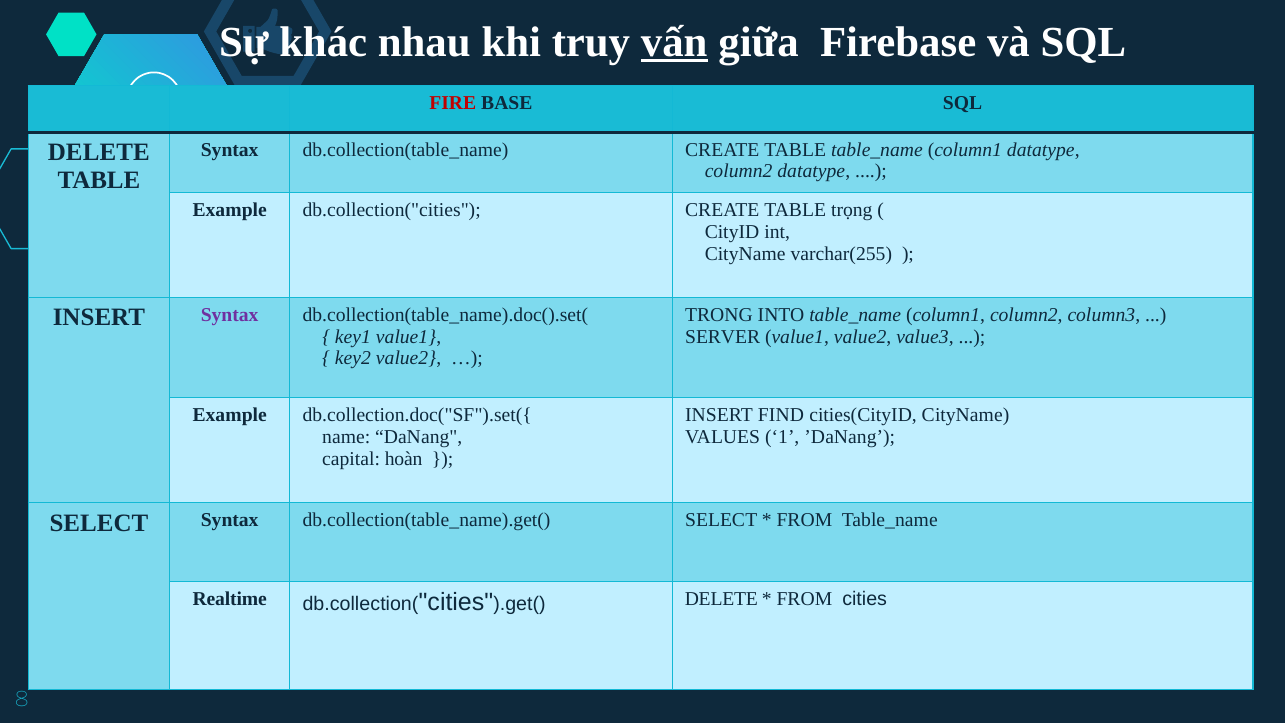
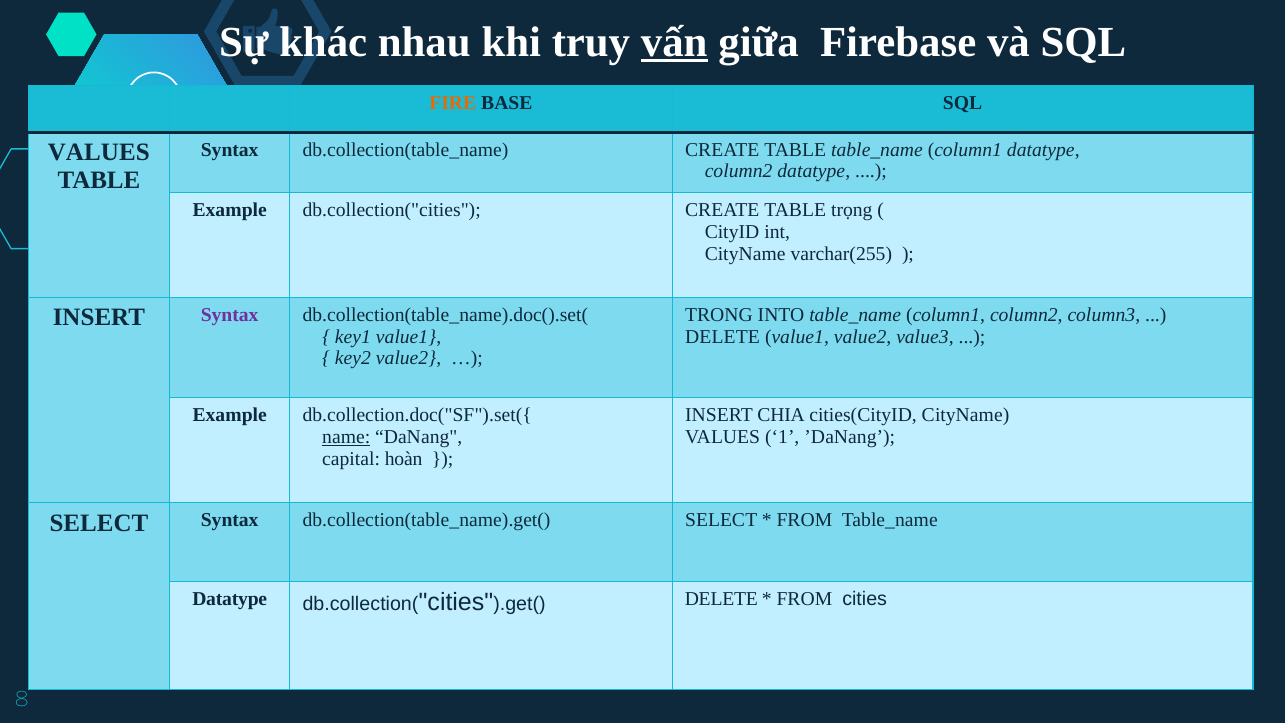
FIRE colour: red -> orange
DELETE at (99, 152): DELETE -> VALUES
SERVER at (723, 337): SERVER -> DELETE
FIND: FIND -> CHIA
name underline: none -> present
Realtime at (230, 599): Realtime -> Datatype
